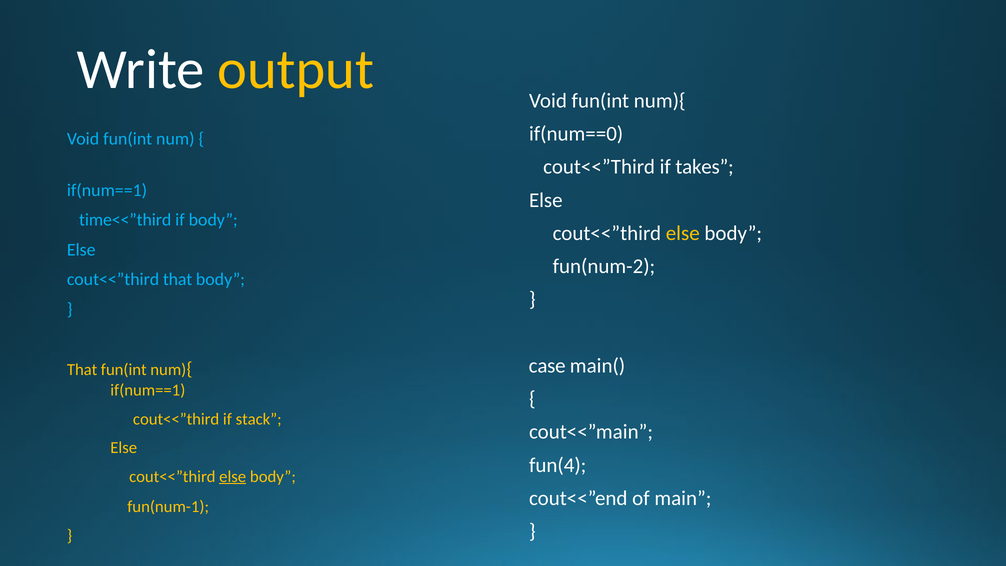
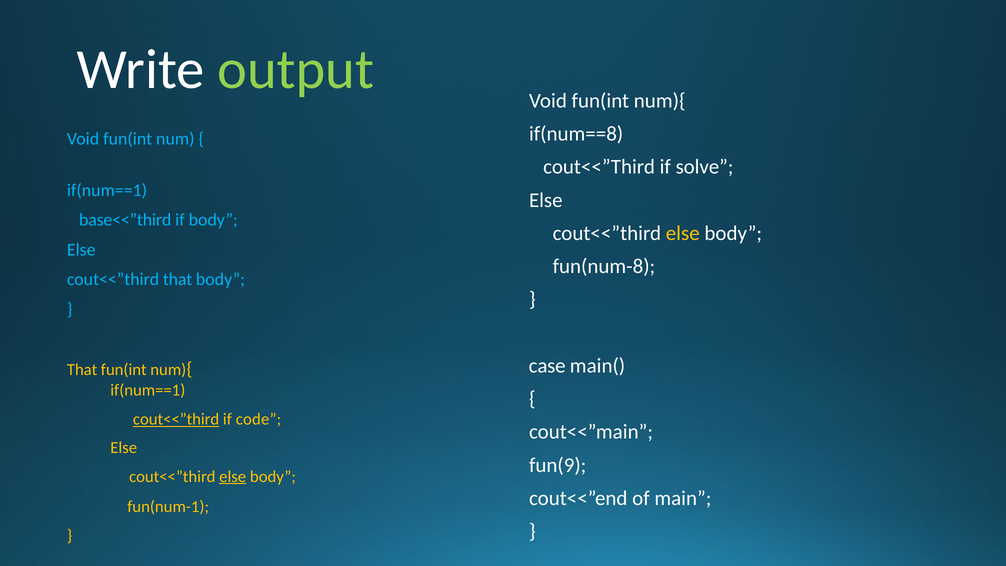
output colour: yellow -> light green
if(num==0: if(num==0 -> if(num==8
takes: takes -> solve
time<<”third: time<<”third -> base<<”third
fun(num-2: fun(num-2 -> fun(num-8
cout<<”third at (176, 419) underline: none -> present
stack: stack -> code
fun(4: fun(4 -> fun(9
